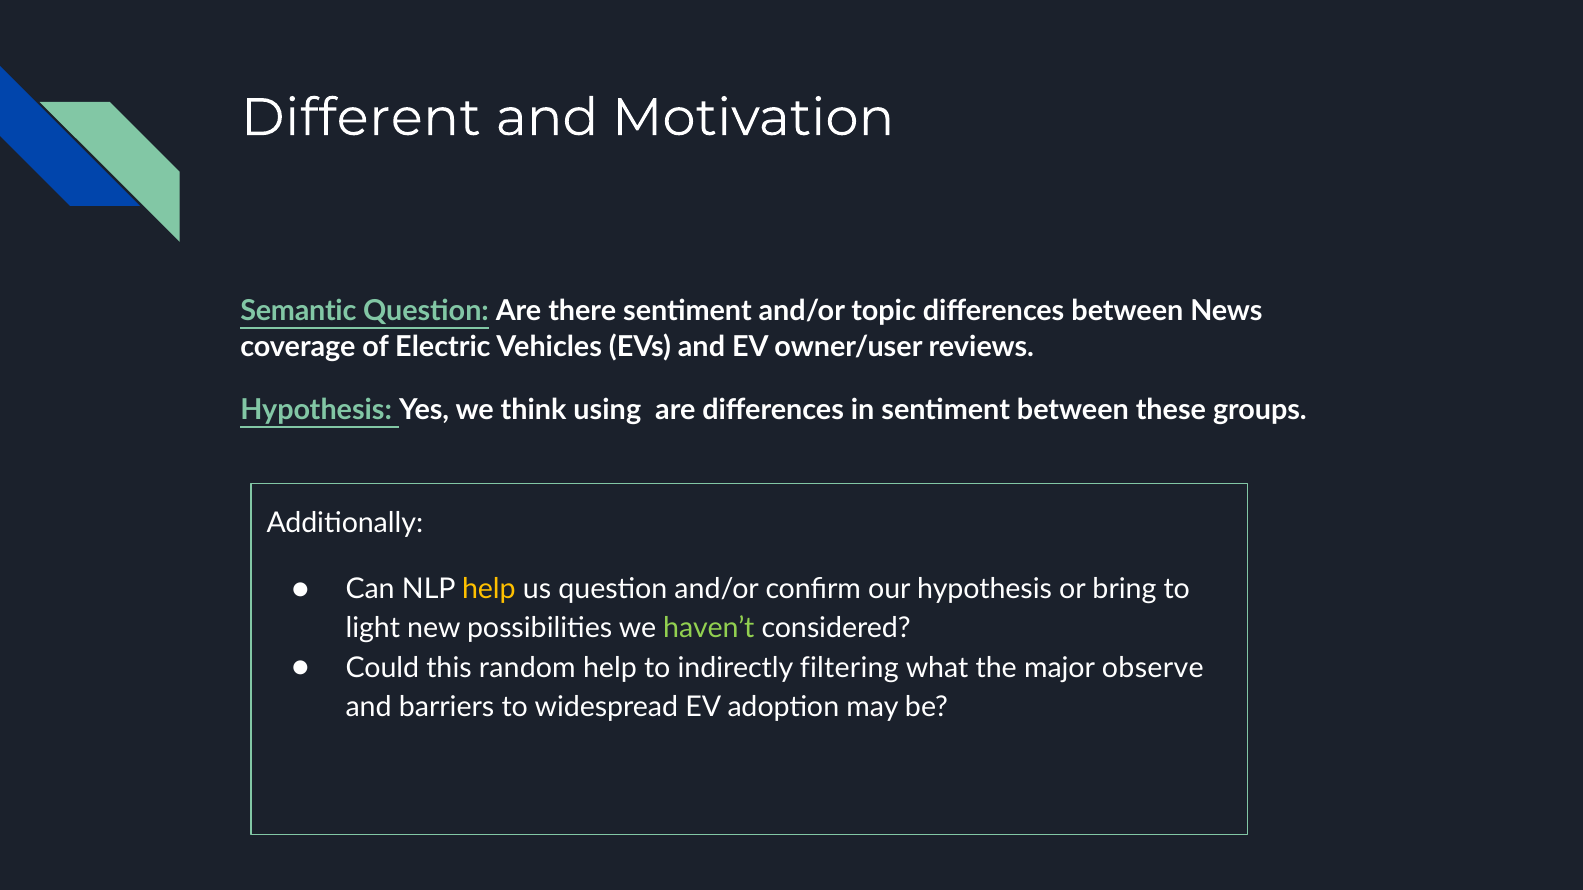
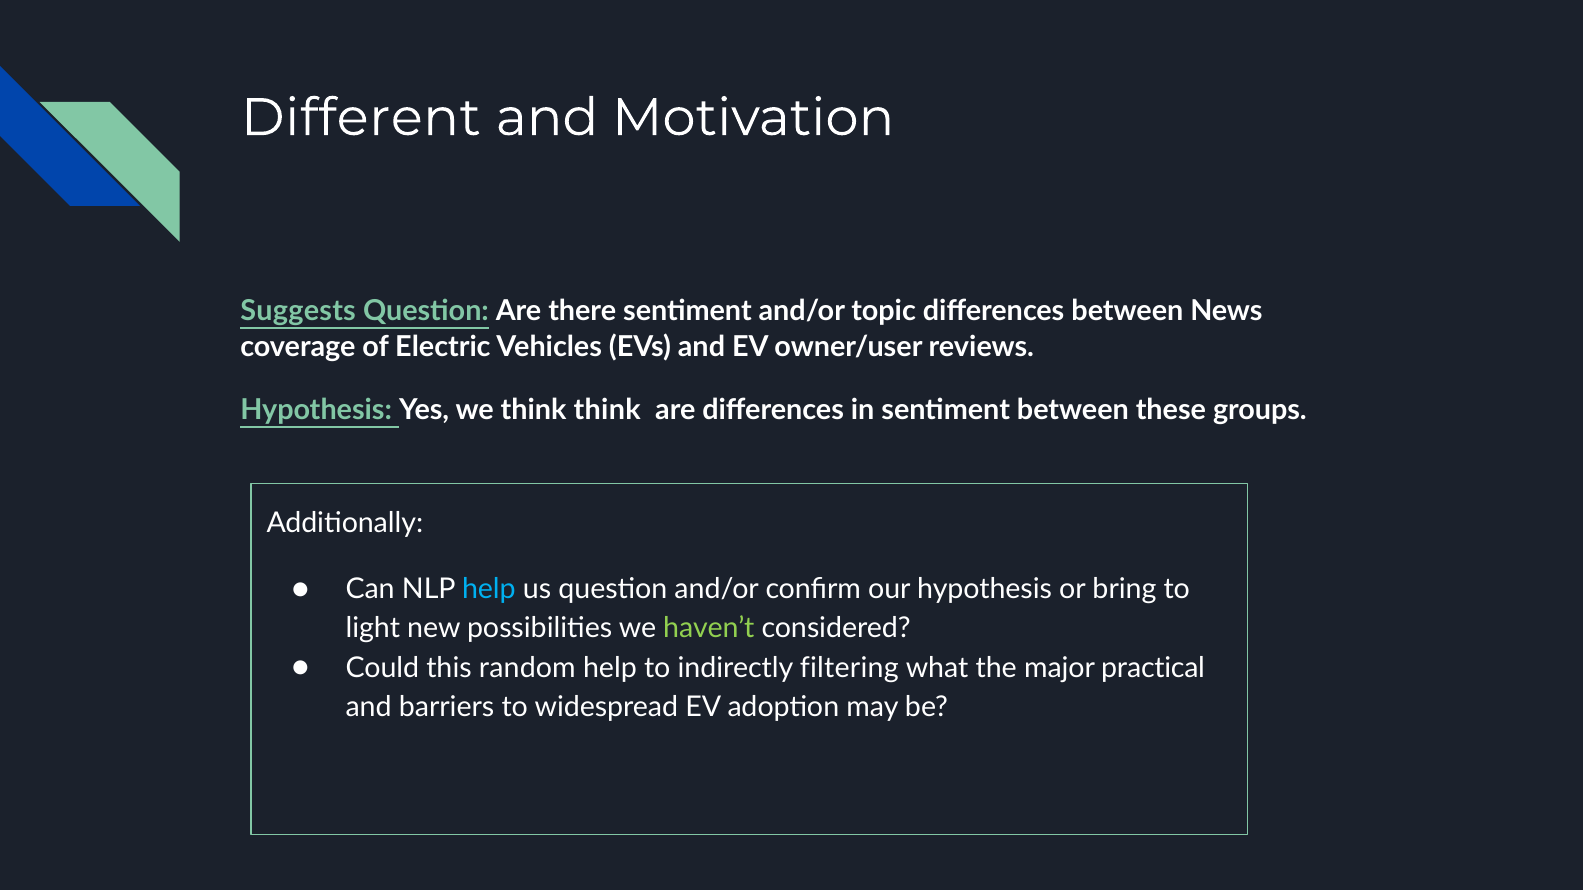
Semantic: Semantic -> Suggests
think using: using -> think
help at (489, 589) colour: yellow -> light blue
observe: observe -> practical
